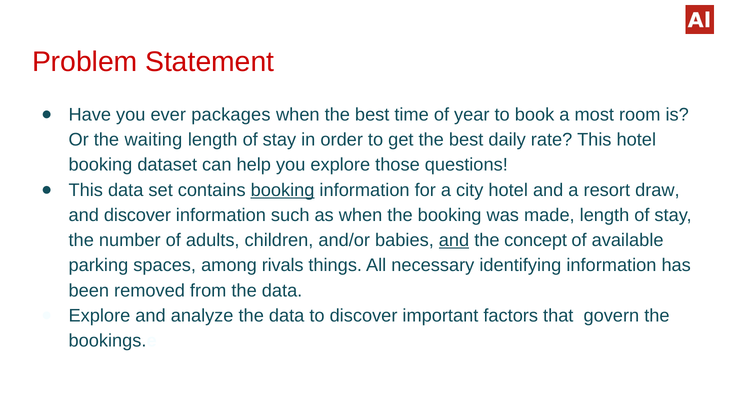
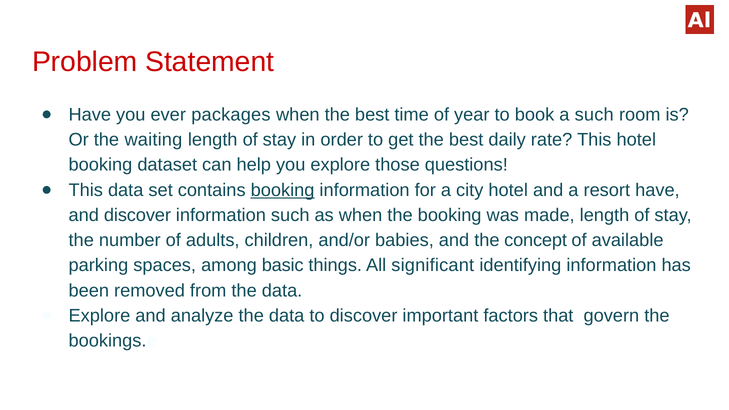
a most: most -> such
resort draw: draw -> have
and at (454, 240) underline: present -> none
rivals: rivals -> basic
necessary: necessary -> significant
